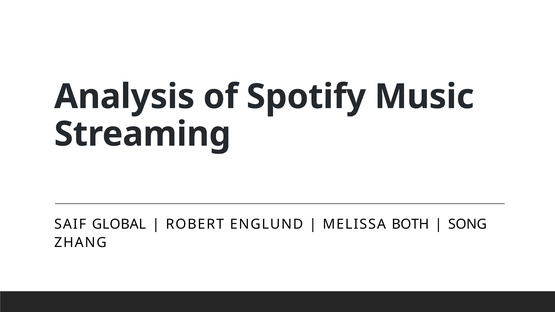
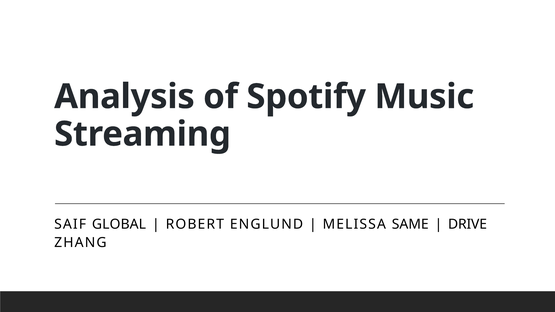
BOTH: BOTH -> SAME
SONG: SONG -> DRIVE
